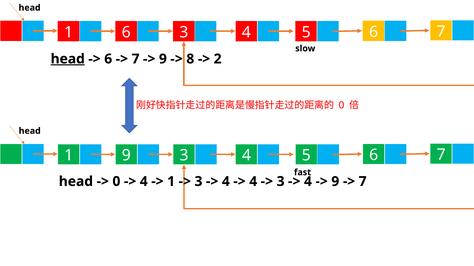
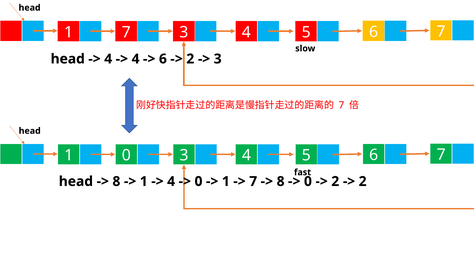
1 6: 6 -> 7
head at (68, 59) underline: present -> none
6 at (108, 59): 6 -> 4
7 at (136, 59): 7 -> 4
9 at (163, 59): 9 -> 6
8 at (190, 59): 8 -> 2
2 at (218, 59): 2 -> 3
0 at (341, 105): 0 -> 7
1 9: 9 -> 0
0 at (116, 182): 0 -> 8
4 at (144, 182): 4 -> 1
1 at (171, 182): 1 -> 4
3 at (198, 182): 3 -> 0
4 at (226, 182): 4 -> 1
4 at (253, 182): 4 -> 7
3 at (281, 182): 3 -> 8
4 at (308, 182): 4 -> 0
9 at (335, 182): 9 -> 2
7 at (363, 182): 7 -> 2
